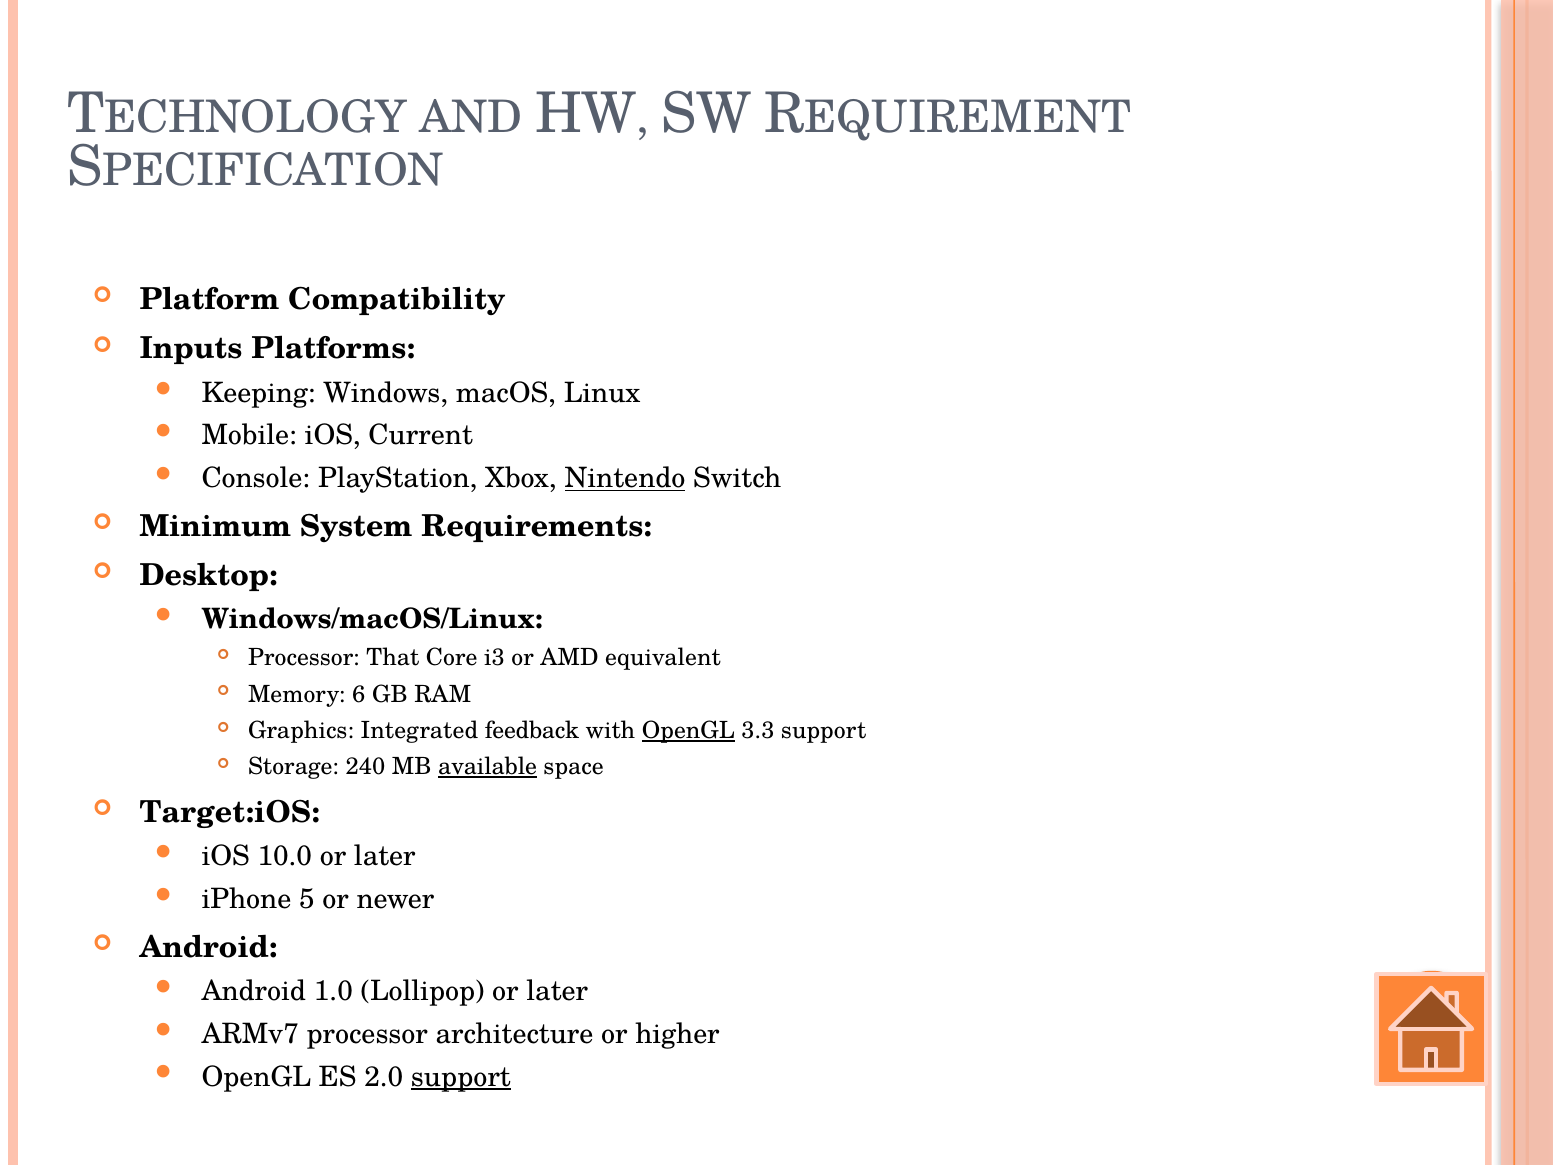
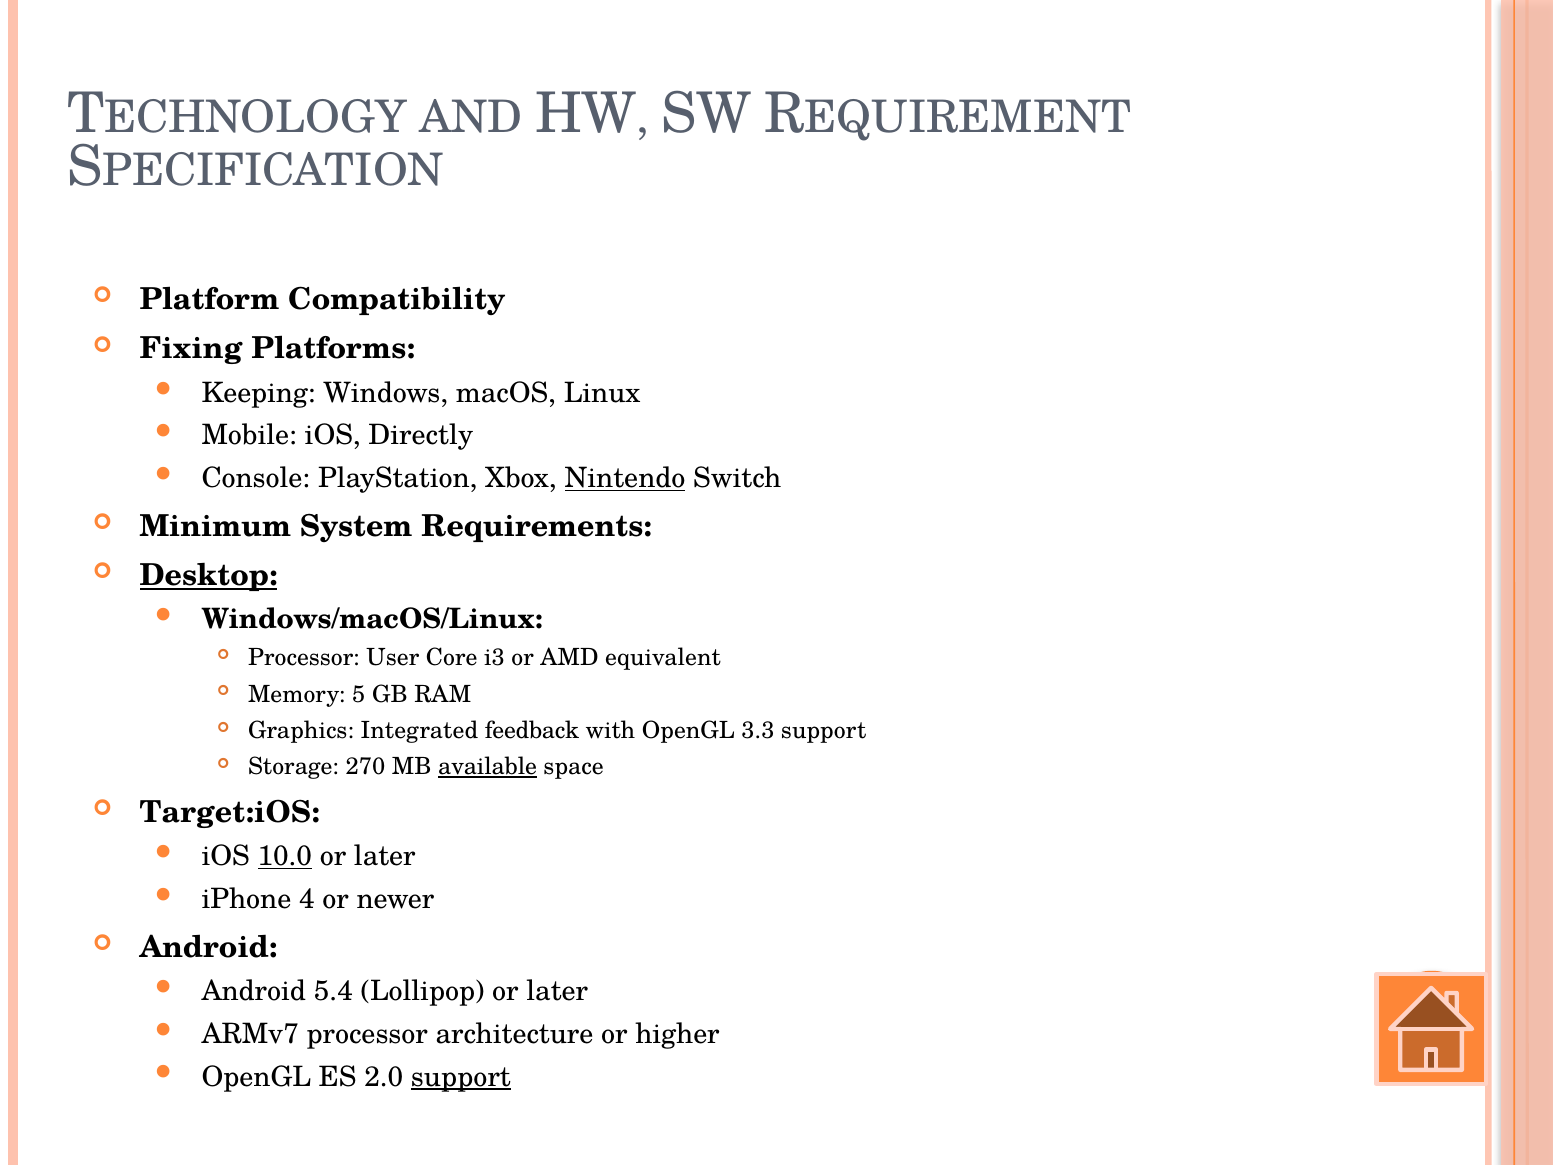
Inputs: Inputs -> Fixing
Current: Current -> Directly
Desktop underline: none -> present
That: That -> User
6: 6 -> 5
OpenGL at (688, 730) underline: present -> none
240: 240 -> 270
10.0 underline: none -> present
5: 5 -> 4
1.0: 1.0 -> 5.4
